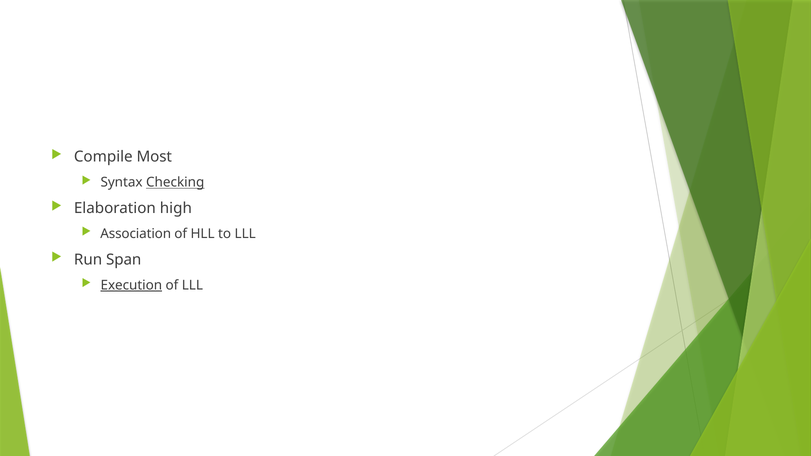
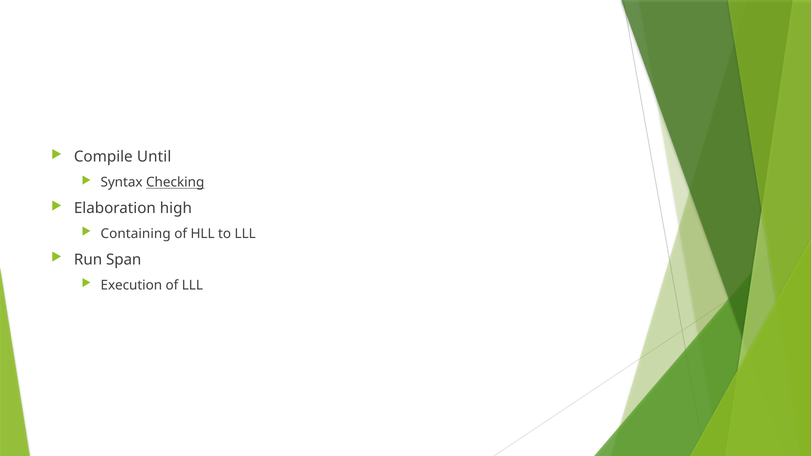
Most: Most -> Until
Association: Association -> Containing
Execution underline: present -> none
